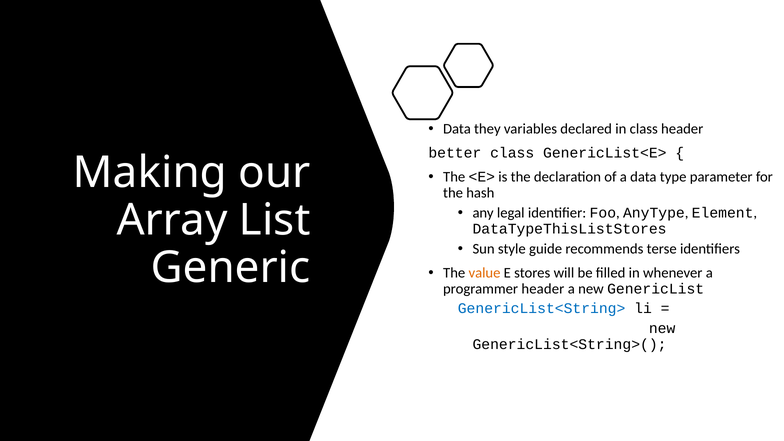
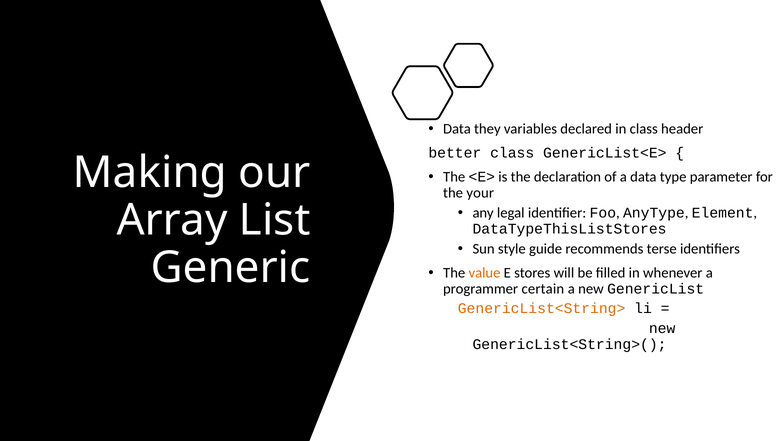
hash: hash -> your
programmer header: header -> certain
GenericList<String> colour: blue -> orange
